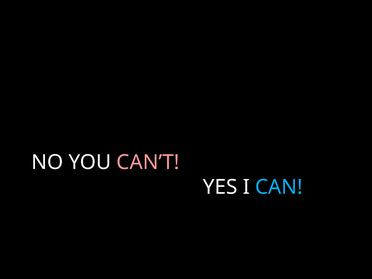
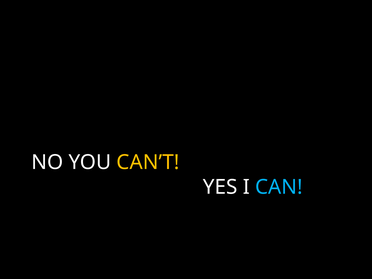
CAN’T colour: pink -> yellow
